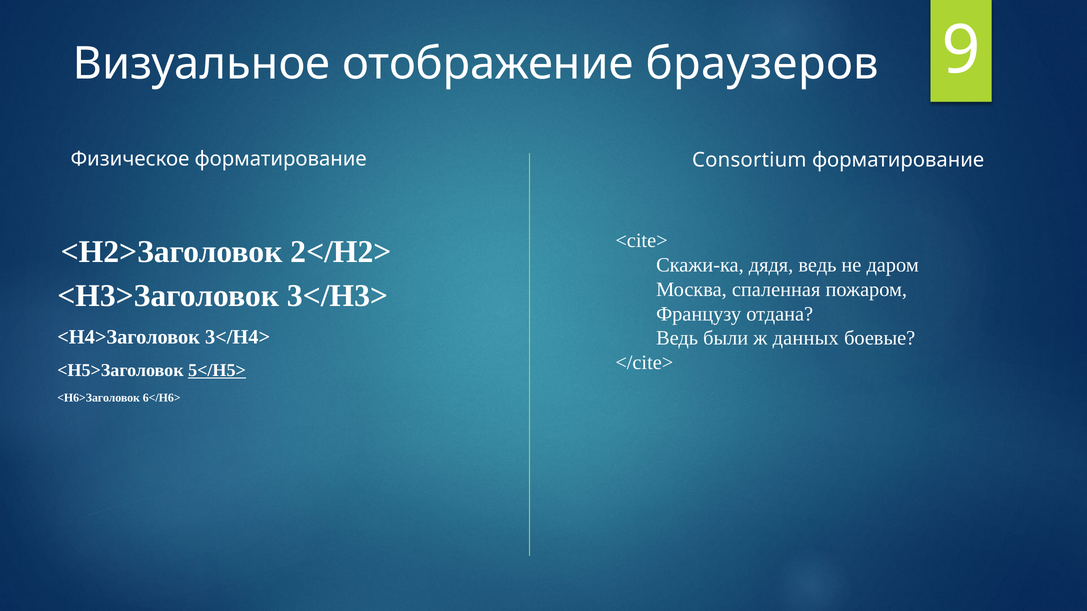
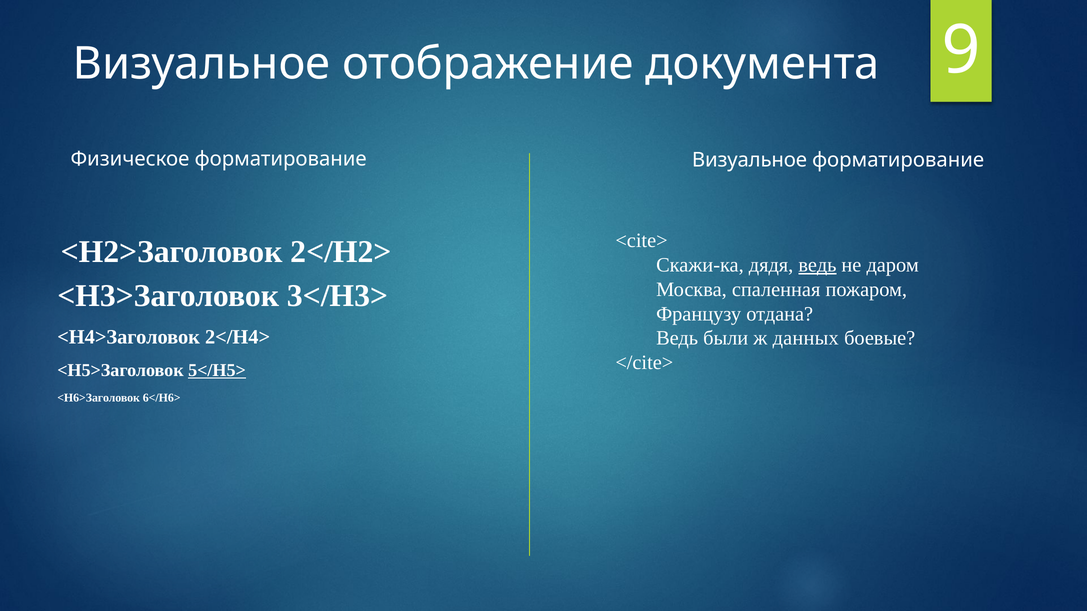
браузеров: браузеров -> документа
форматирование Consortium: Consortium -> Визуальное
ведь at (817, 265) underline: none -> present
3</H4>: 3</H4> -> 2</H4>
